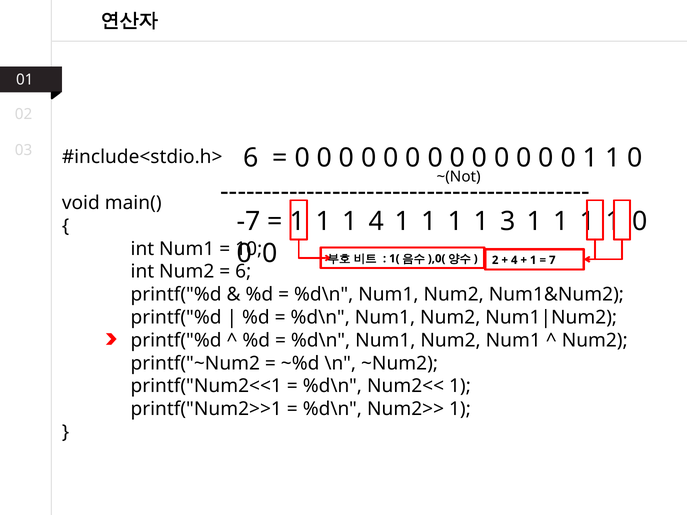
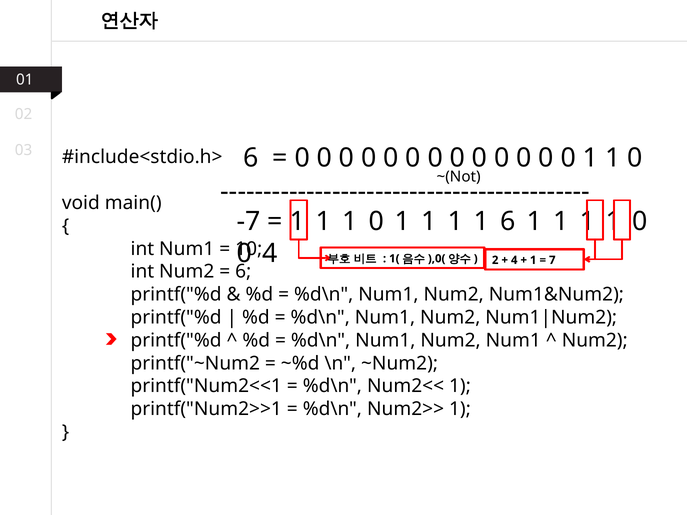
4 at (376, 222): 4 -> 0
1 3: 3 -> 6
0 at (270, 254): 0 -> 4
